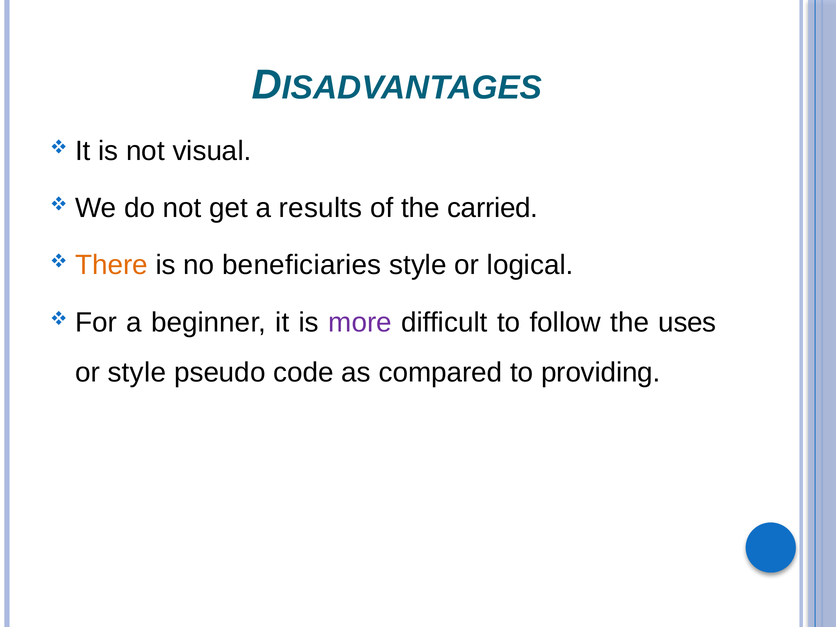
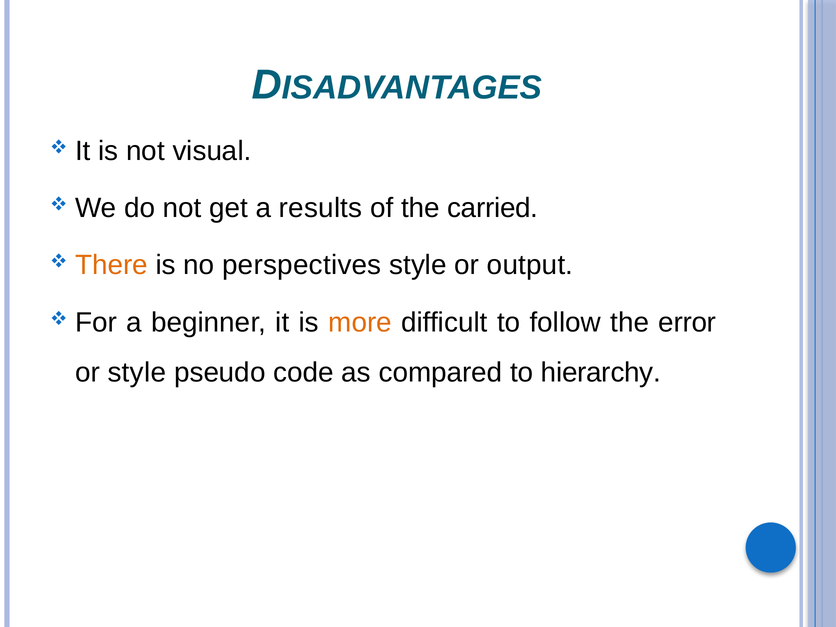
beneficiaries: beneficiaries -> perspectives
logical: logical -> output
more colour: purple -> orange
uses: uses -> error
providing: providing -> hierarchy
